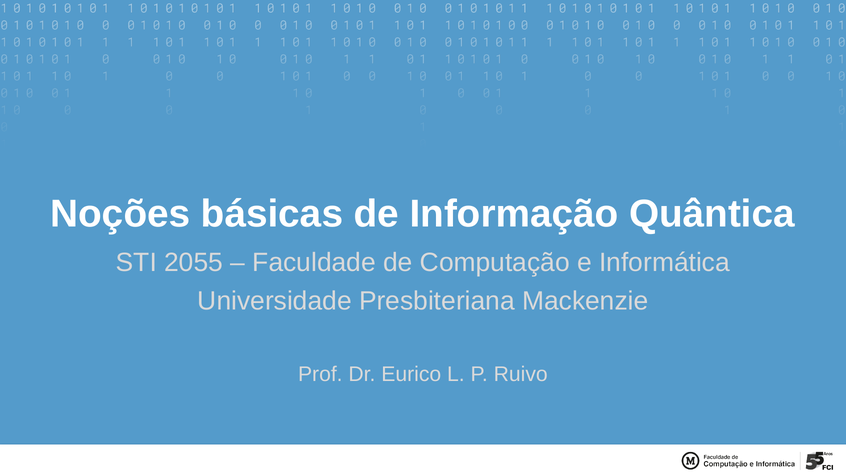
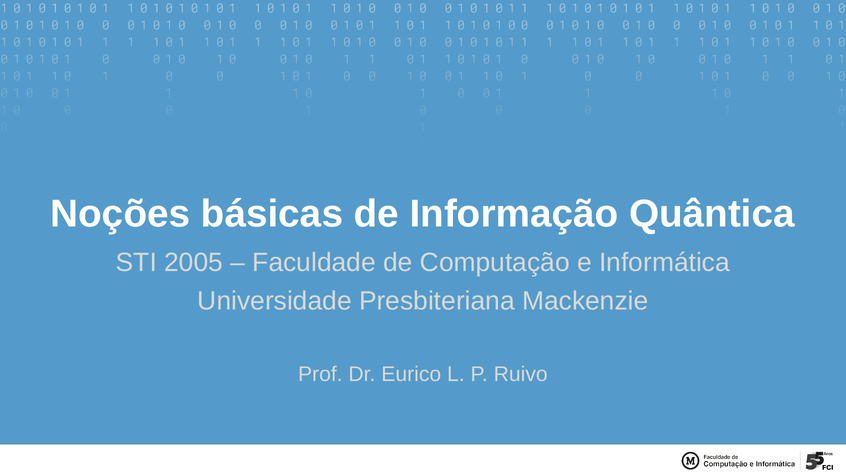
2055: 2055 -> 2005
